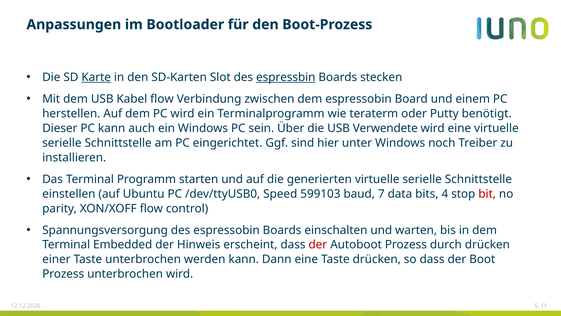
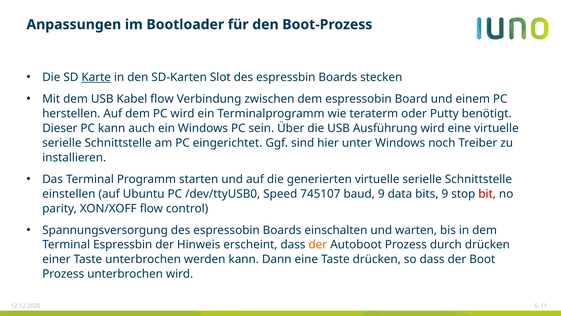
espressbin at (286, 77) underline: present -> none
Verwendete: Verwendete -> Ausführung
599103: 599103 -> 745107
baud 7: 7 -> 9
bits 4: 4 -> 9
Terminal Embedded: Embedded -> Espressbin
der at (318, 244) colour: red -> orange
